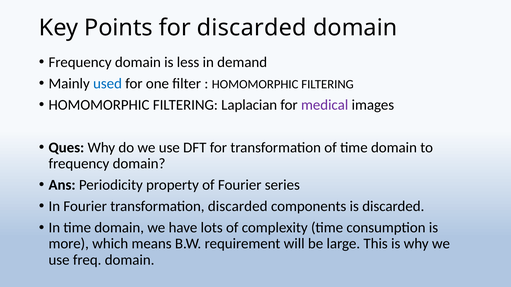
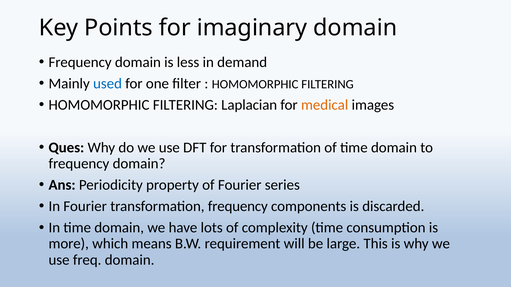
for discarded: discarded -> imaginary
medical colour: purple -> orange
transformation discarded: discarded -> frequency
